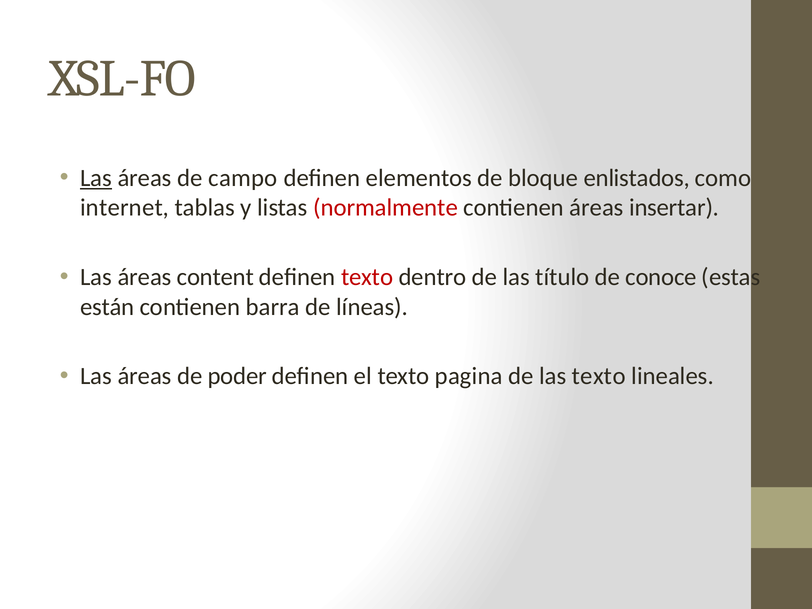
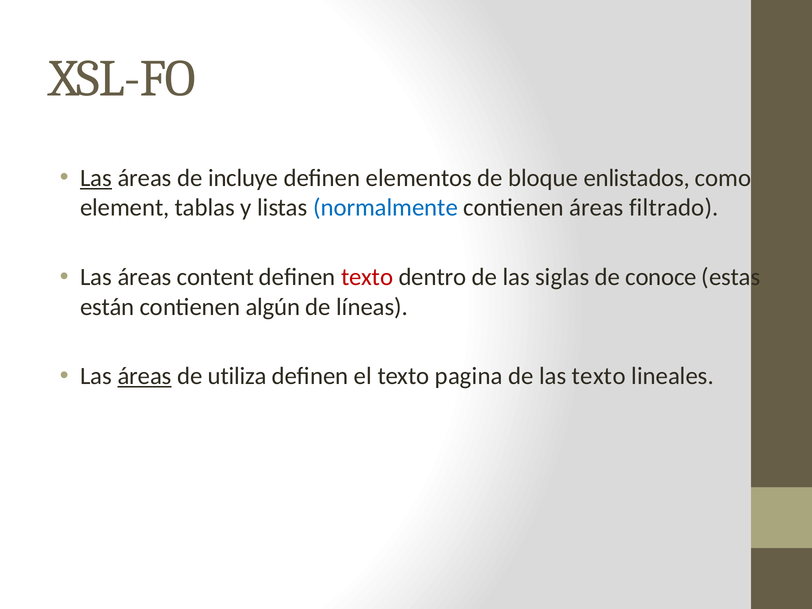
campo: campo -> incluye
internet: internet -> element
normalmente colour: red -> blue
insertar: insertar -> filtrado
título: título -> siglas
barra: barra -> algún
áreas at (145, 376) underline: none -> present
poder: poder -> utiliza
